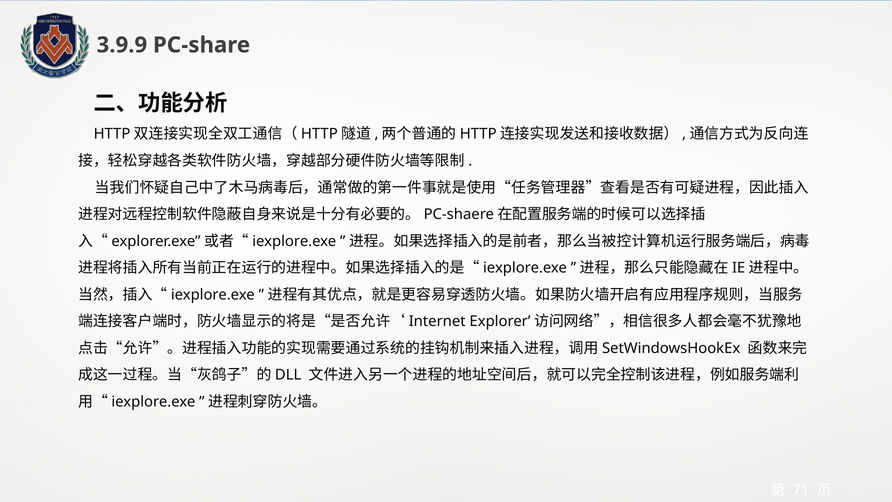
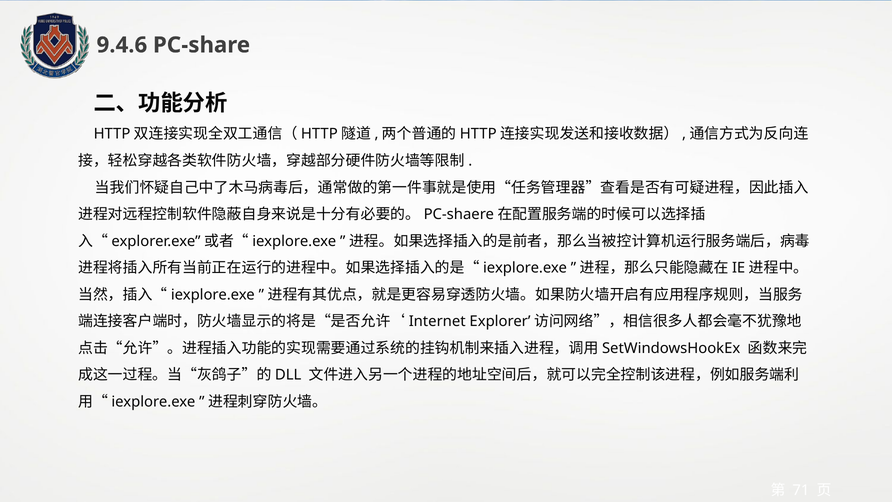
3.9.9: 3.9.9 -> 9.4.6
